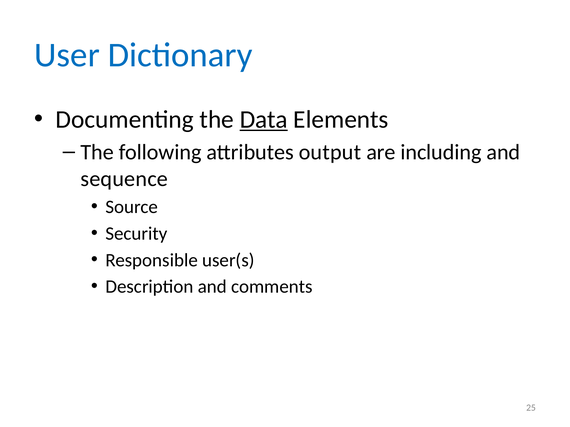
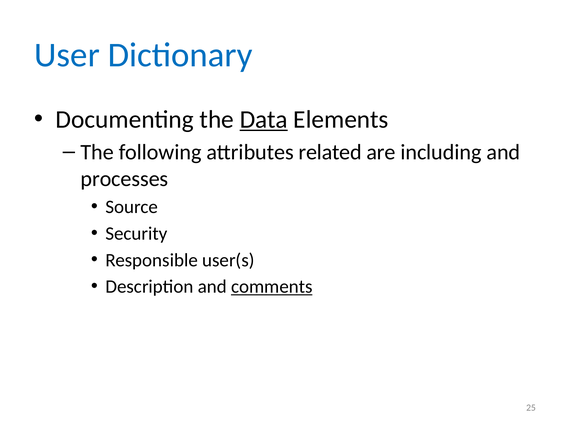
output: output -> related
sequence: sequence -> processes
comments underline: none -> present
